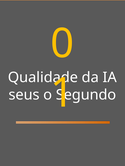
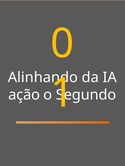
Qualidade: Qualidade -> Alinhando
seus: seus -> ação
